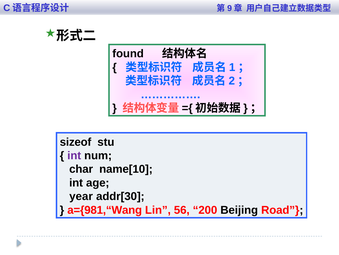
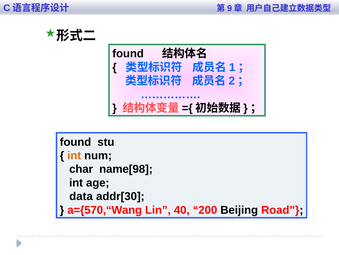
sizeof at (76, 142): sizeof -> found
int at (74, 155) colour: purple -> orange
name[10: name[10 -> name[98
year: year -> data
a={981,“Wang: a={981,“Wang -> a={570,“Wang
56: 56 -> 40
